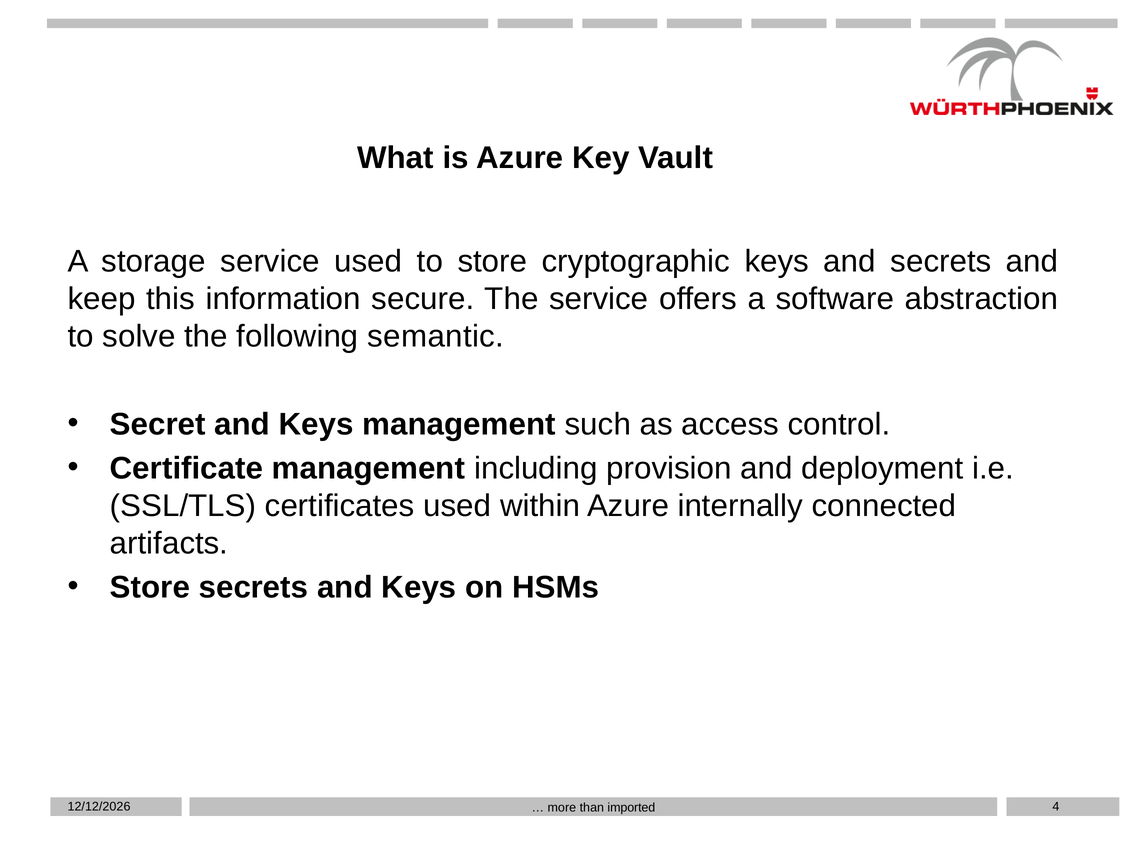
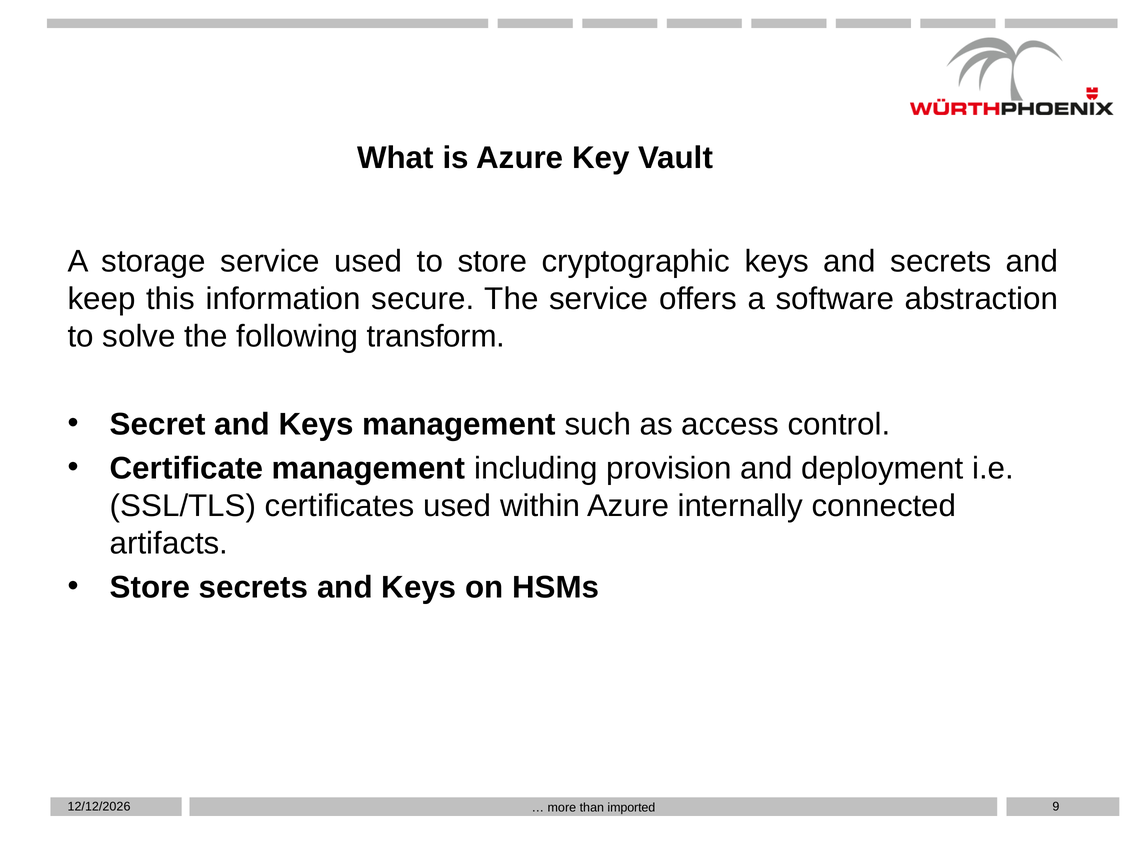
semantic: semantic -> transform
4: 4 -> 9
